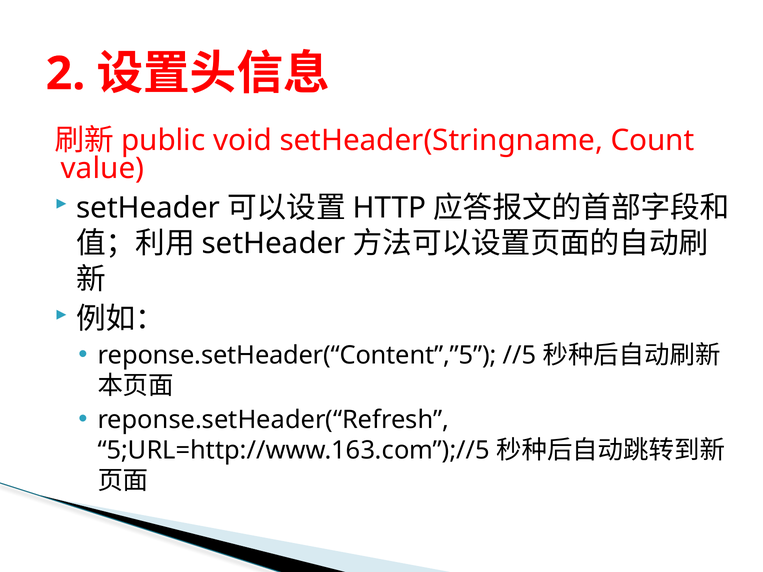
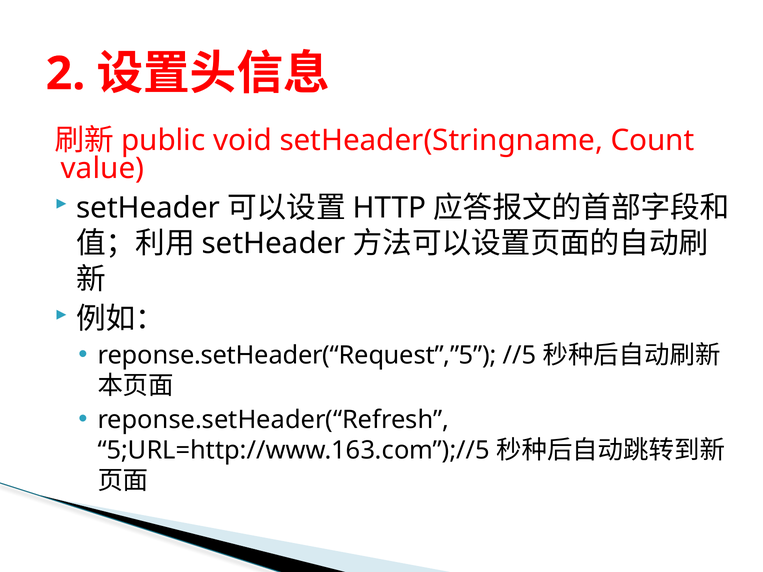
reponse.setHeader(“Content”,”5: reponse.setHeader(“Content”,”5 -> reponse.setHeader(“Request”,”5
